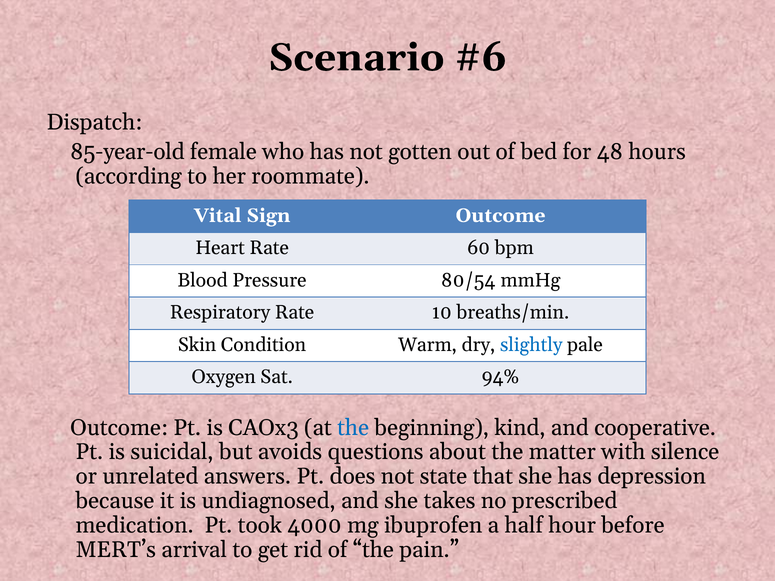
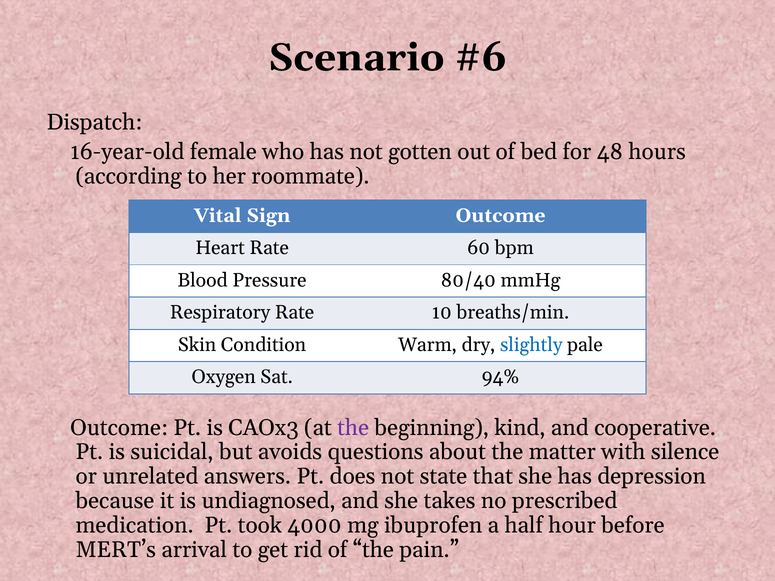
85-year-old: 85-year-old -> 16-year-old
80/54: 80/54 -> 80/40
the at (353, 428) colour: blue -> purple
